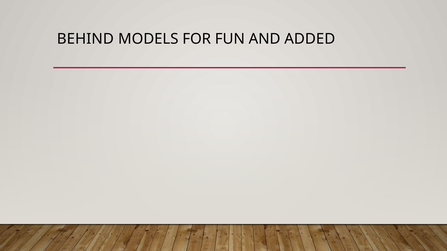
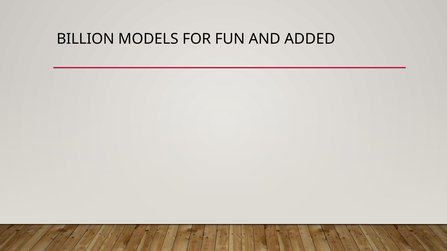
BEHIND: BEHIND -> BILLION
